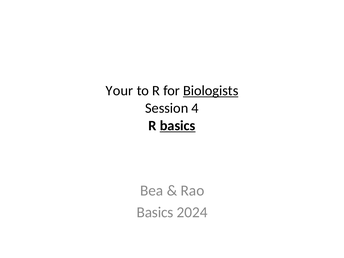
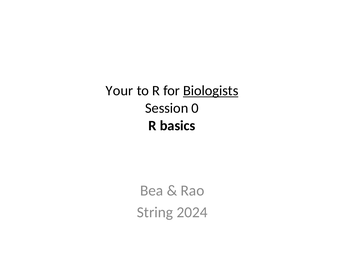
4: 4 -> 0
basics at (178, 126) underline: present -> none
Basics at (155, 212): Basics -> String
